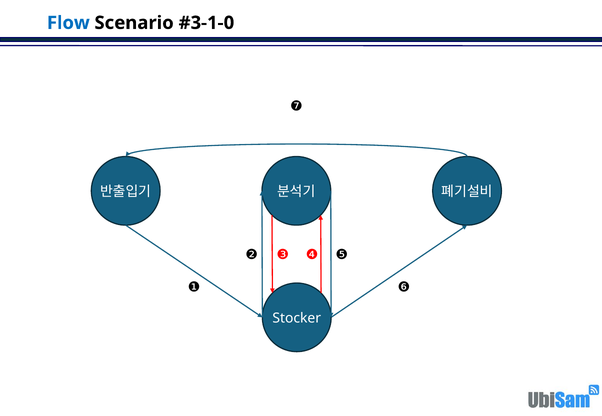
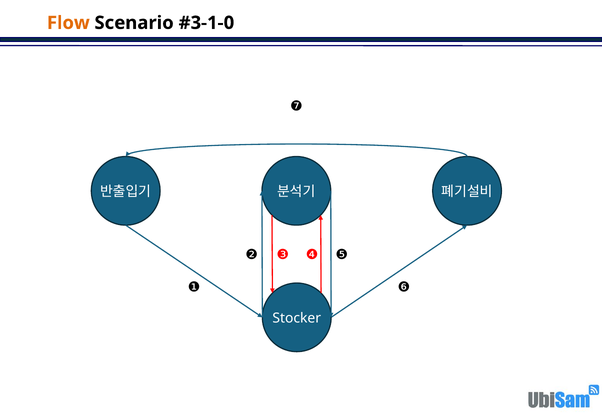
Flow colour: blue -> orange
